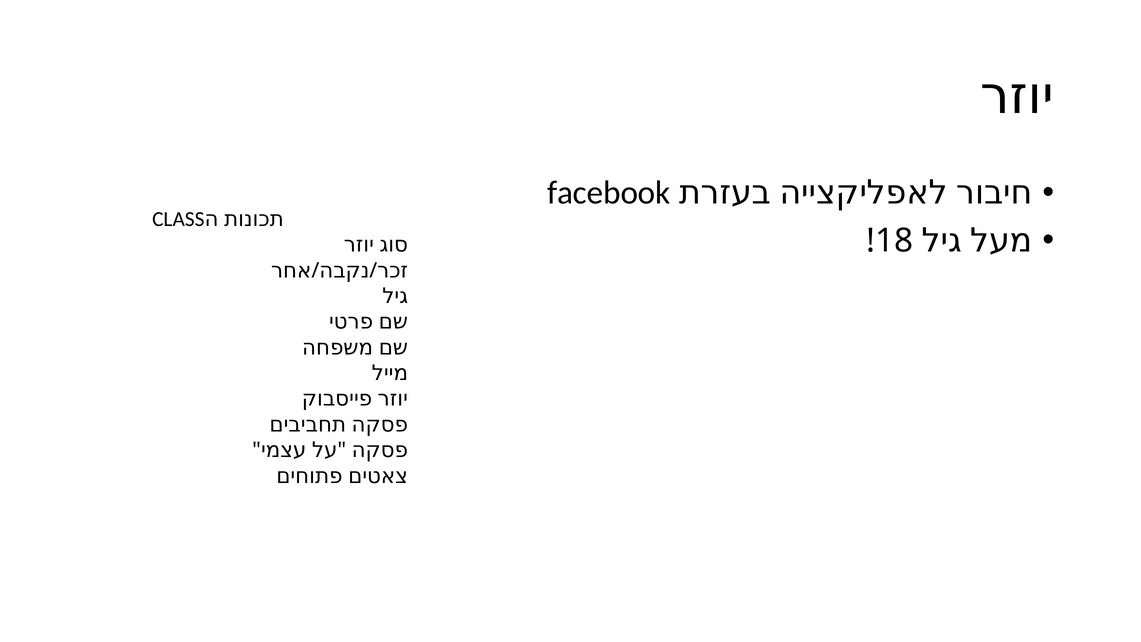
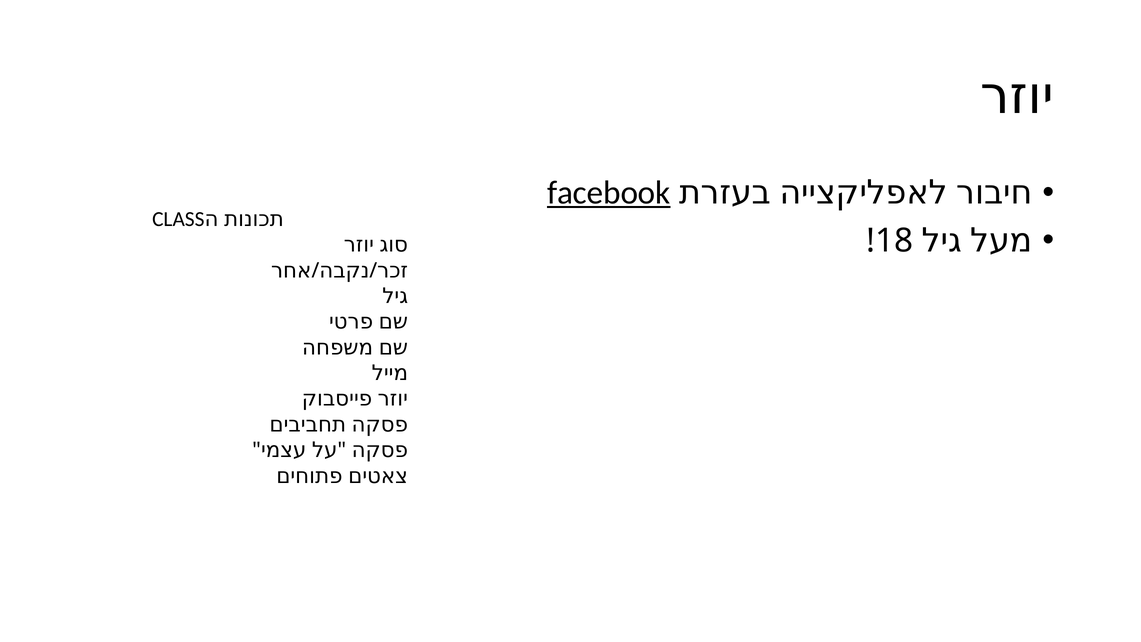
facebook underline: none -> present
